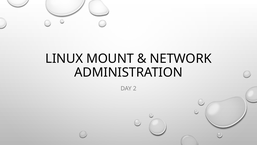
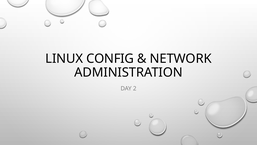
MOUNT: MOUNT -> CONFIG
